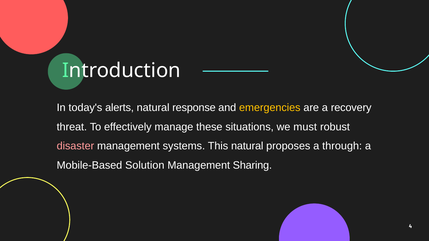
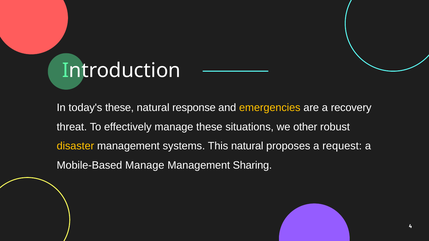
today's alerts: alerts -> these
must: must -> other
disaster colour: pink -> yellow
through: through -> request
Mobile-Based Solution: Solution -> Manage
